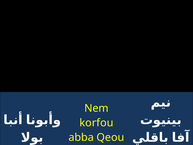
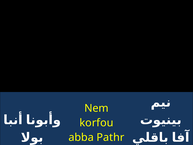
Qeou: Qeou -> Pathr
